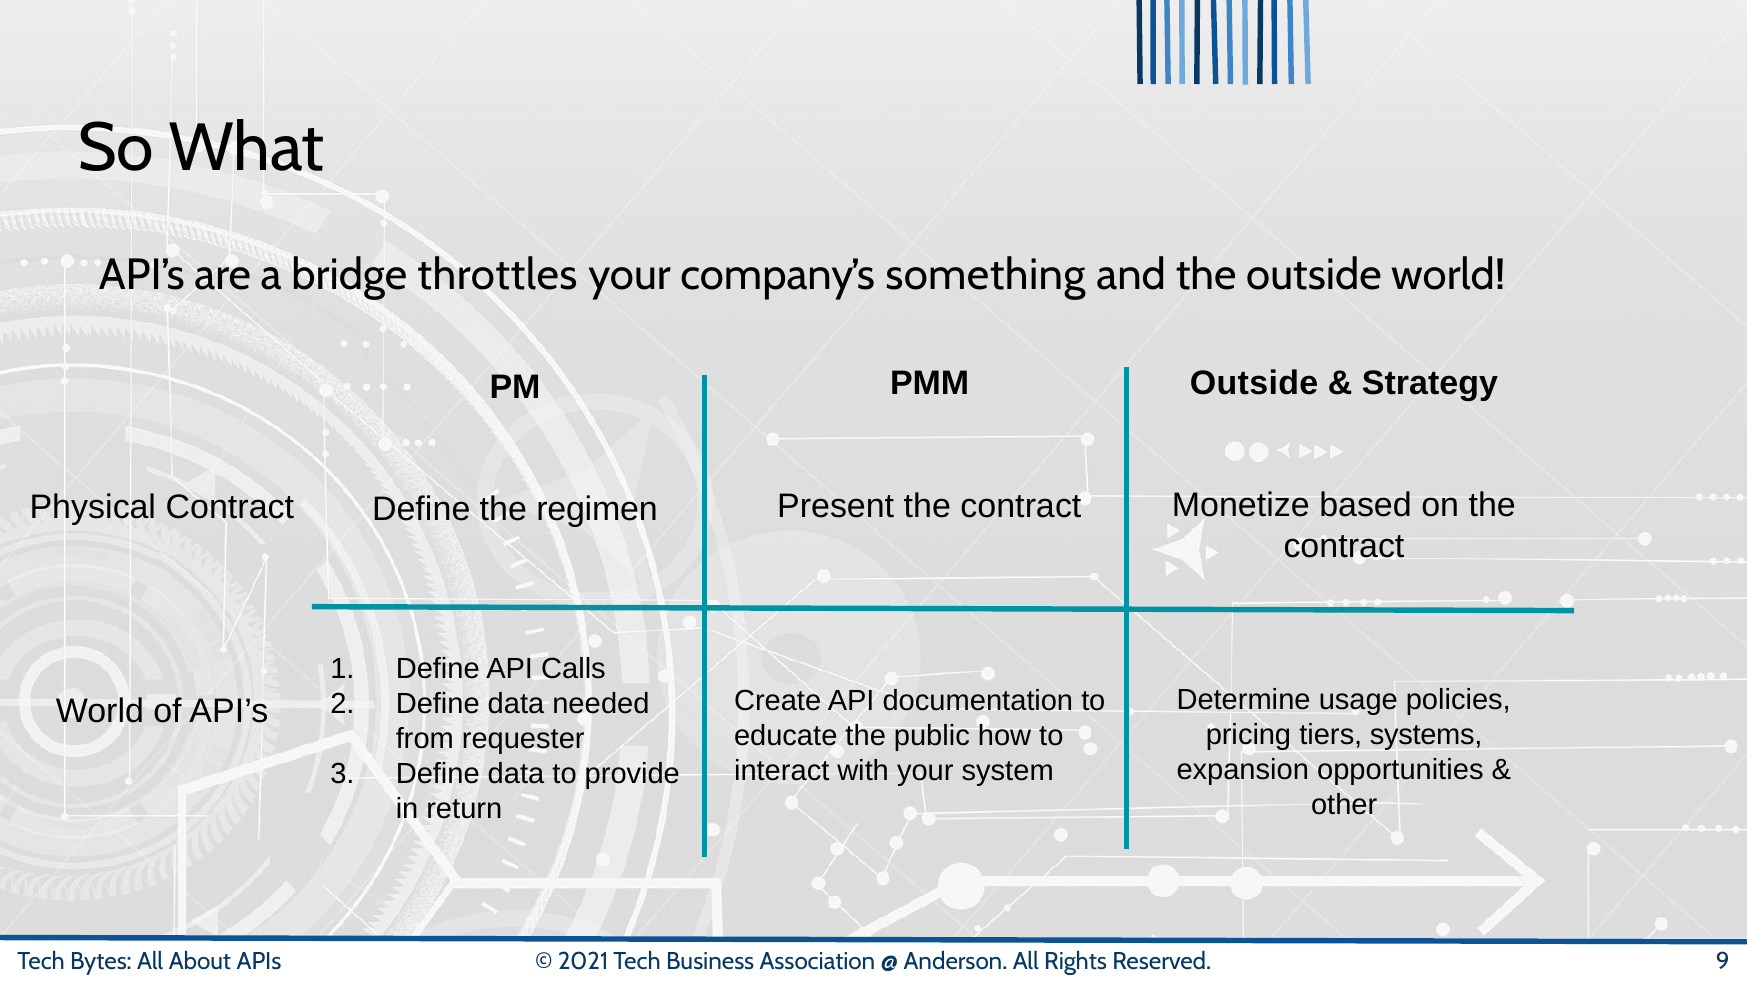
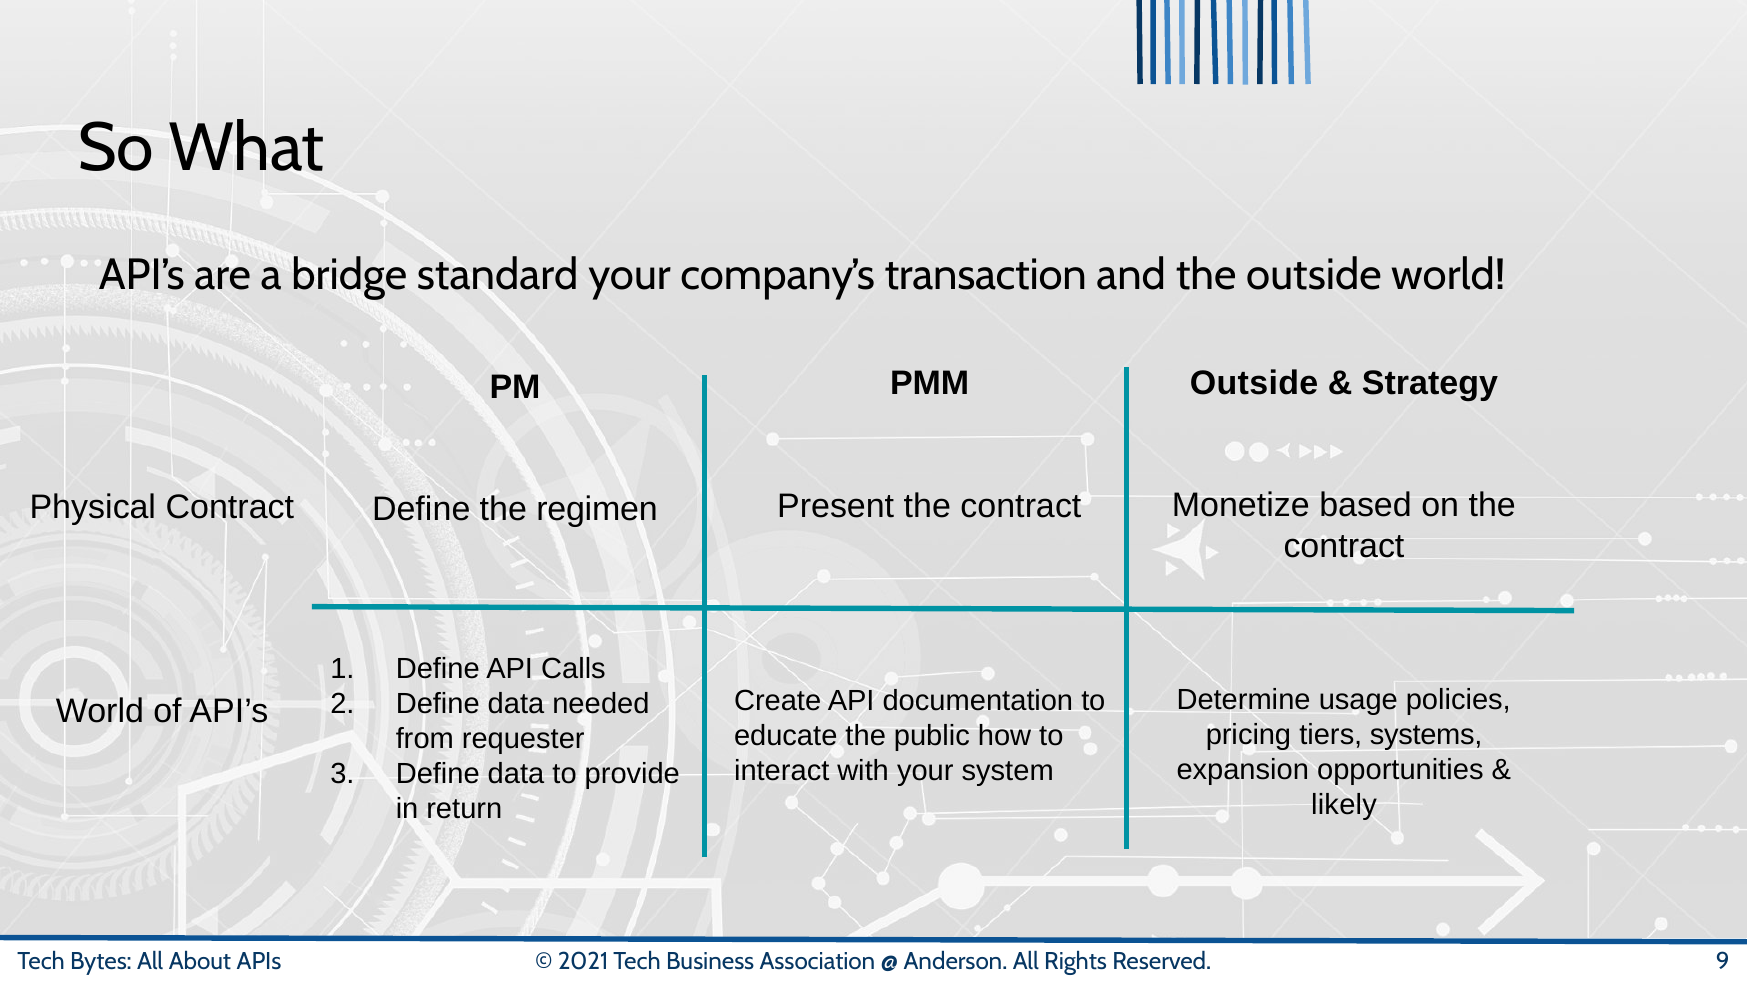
throttles: throttles -> standard
something: something -> transaction
other: other -> likely
